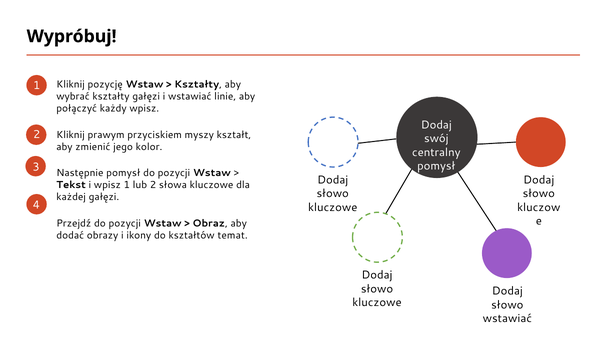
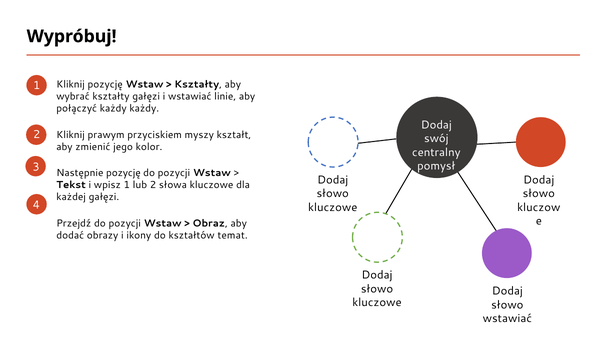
każdy wpisz: wpisz -> każdy
Następnie pomysł: pomysł -> pozycję
